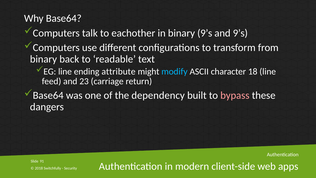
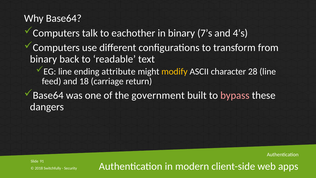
binary 9’s: 9’s -> 7’s
and 9’s: 9’s -> 4’s
modify colour: light blue -> yellow
18: 18 -> 28
23: 23 -> 18
dependency: dependency -> government
